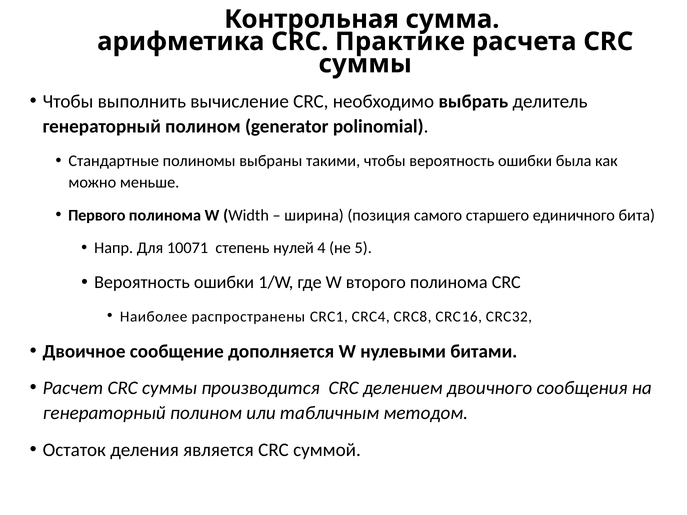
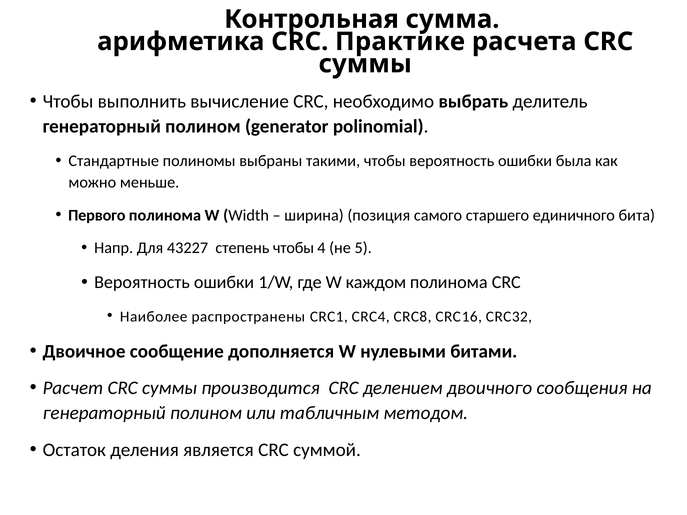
10071: 10071 -> 43227
степень нулей: нулей -> чтобы
второго: второго -> каждом
